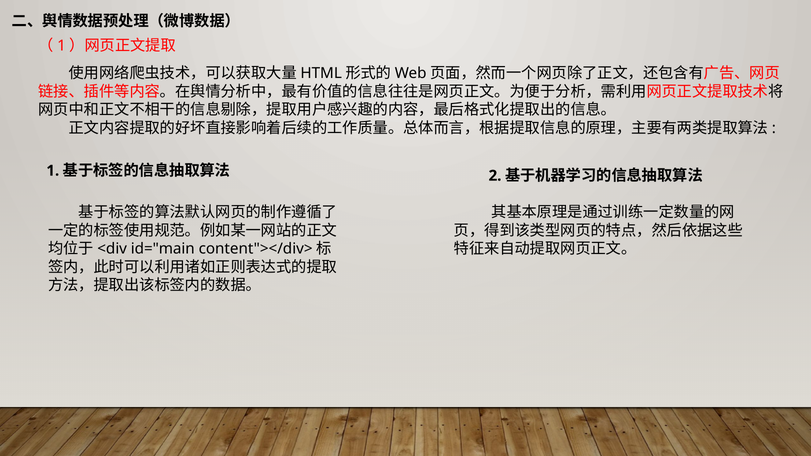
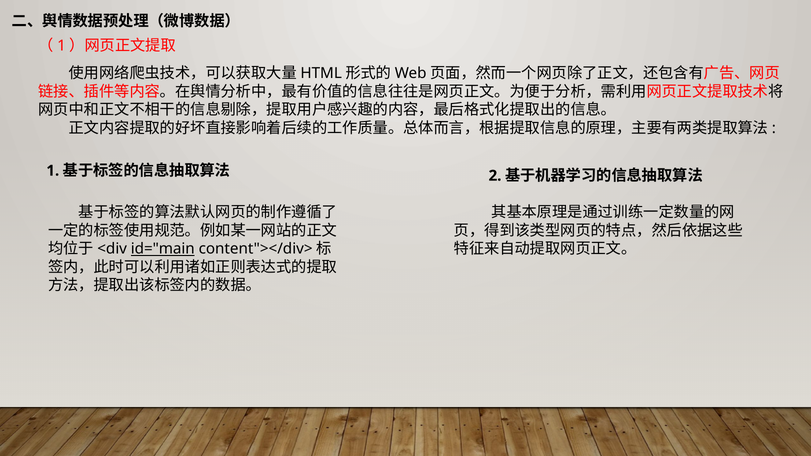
id="main underline: none -> present
